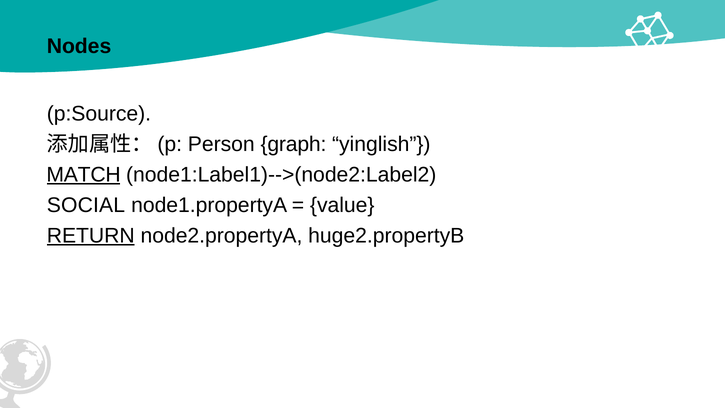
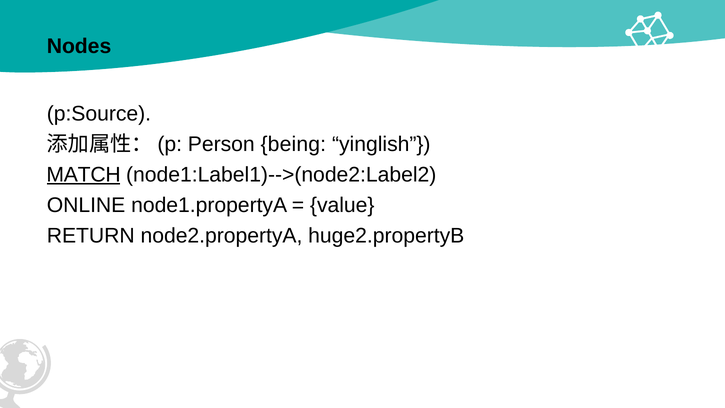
graph: graph -> being
SOCIAL: SOCIAL -> ONLINE
RETURN underline: present -> none
